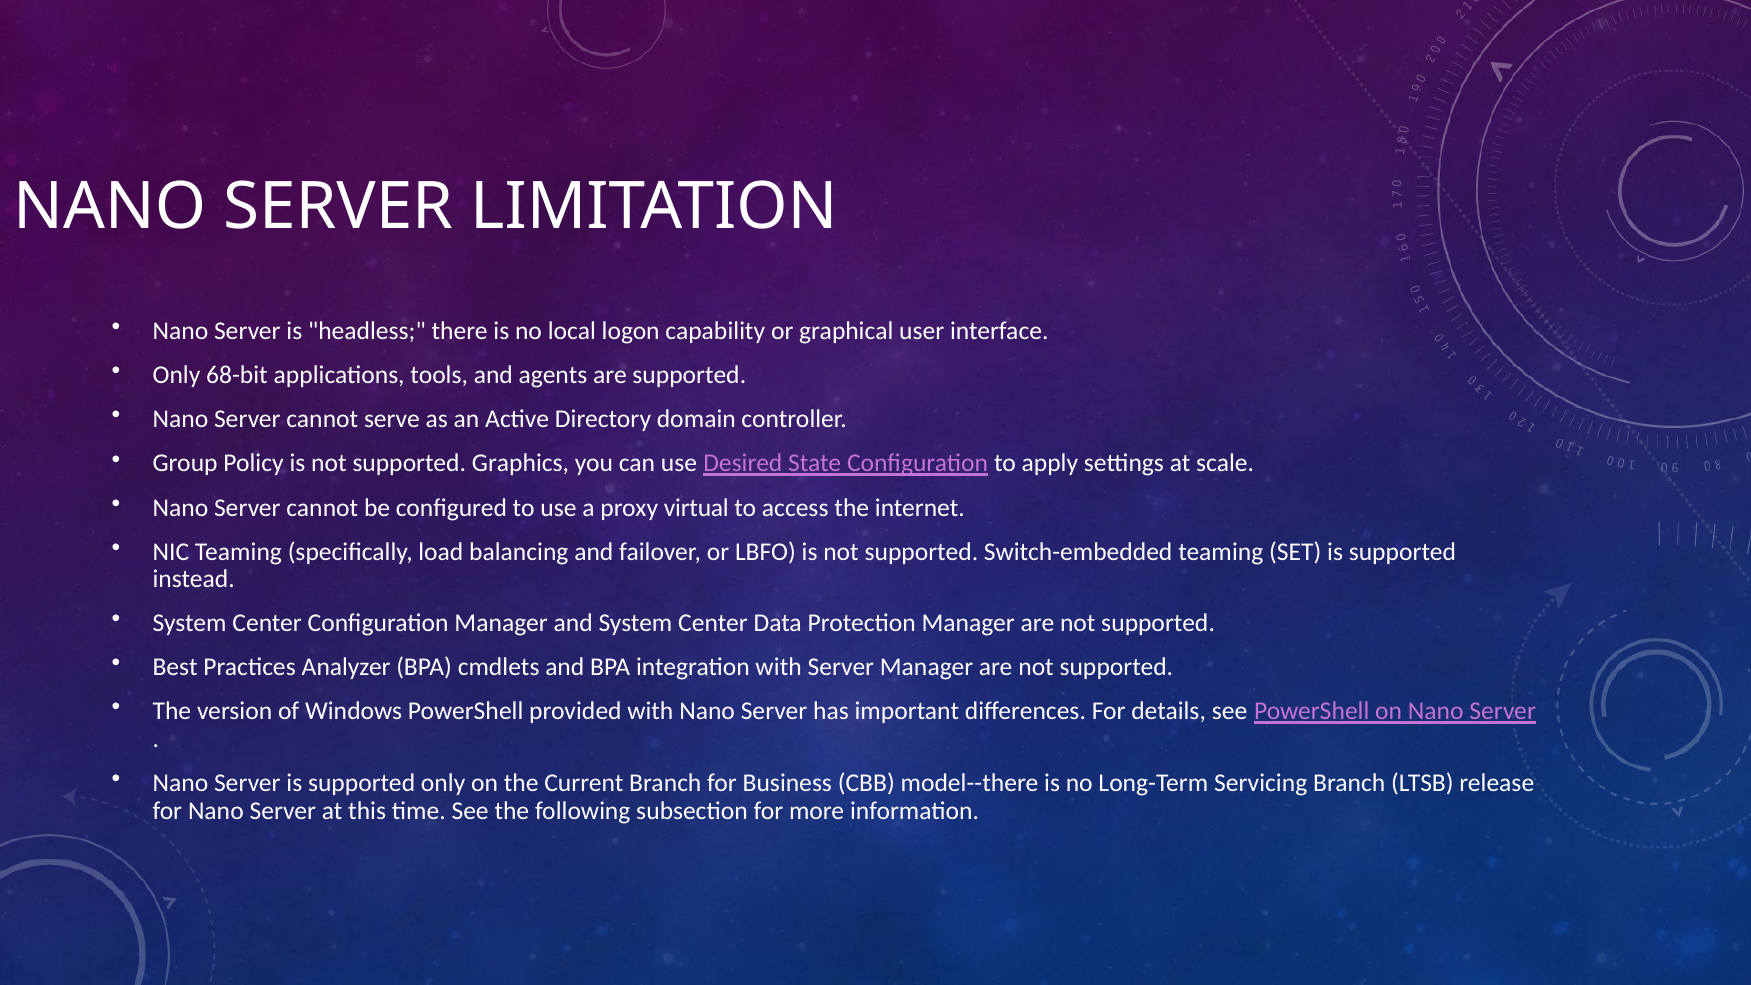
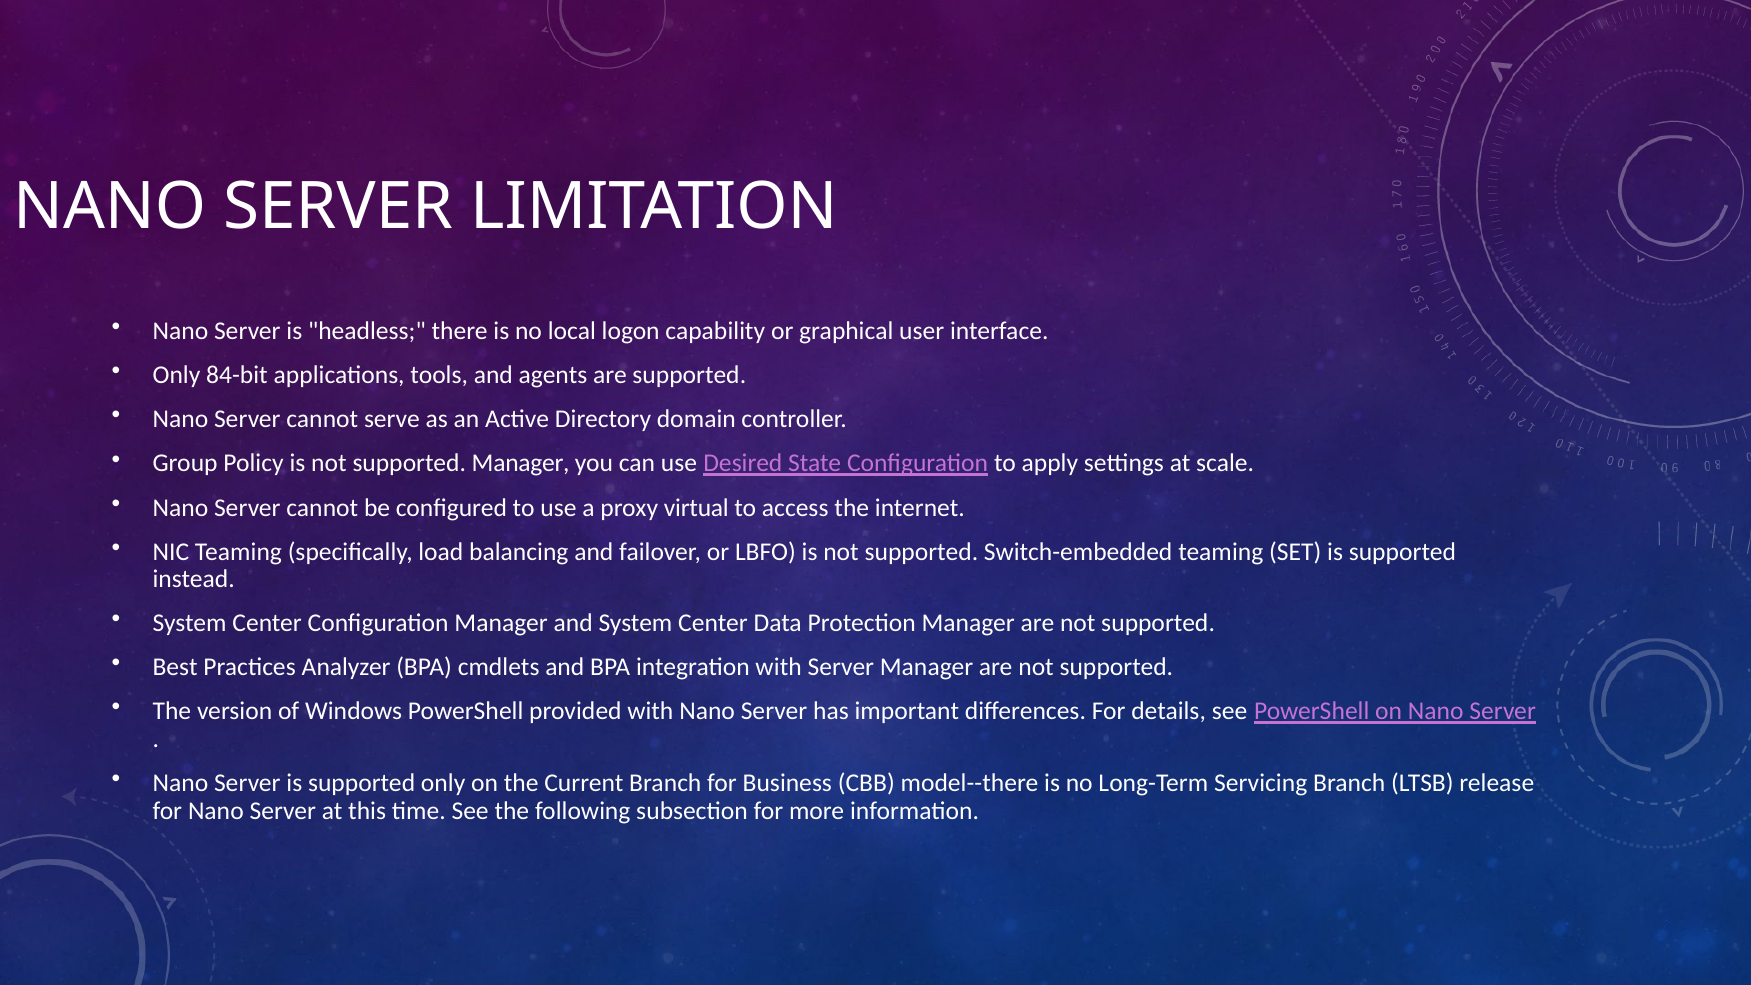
68-bit: 68-bit -> 84-bit
supported Graphics: Graphics -> Manager
